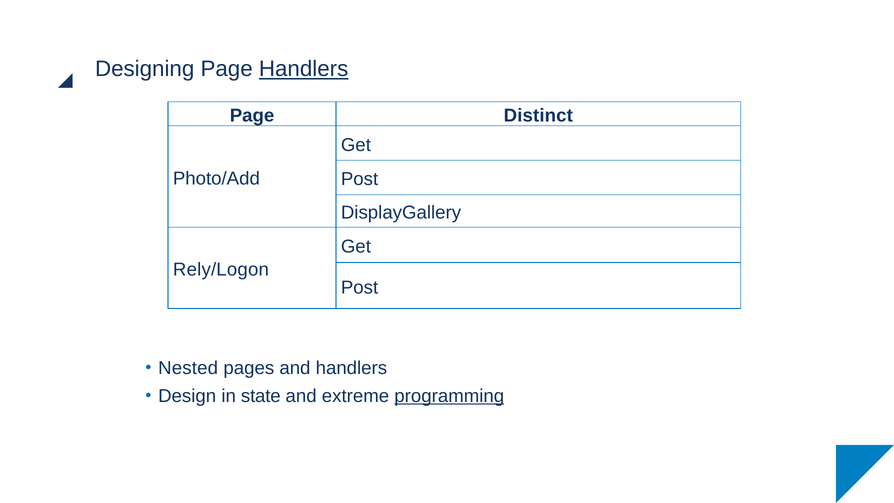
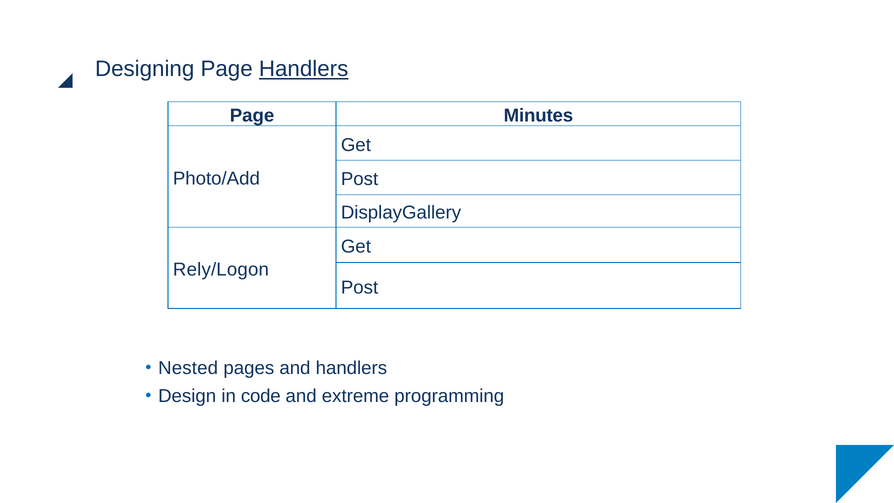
Distinct: Distinct -> Minutes
state: state -> code
programming underline: present -> none
